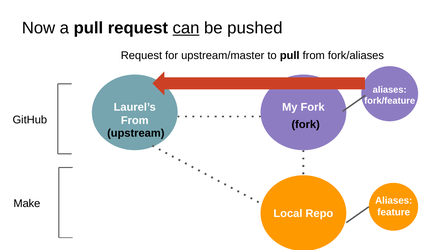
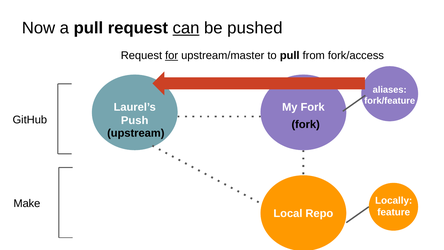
for underline: none -> present
fork/aliases: fork/aliases -> fork/access
From at (135, 120): From -> Push
Aliases at (394, 200): Aliases -> Locally
